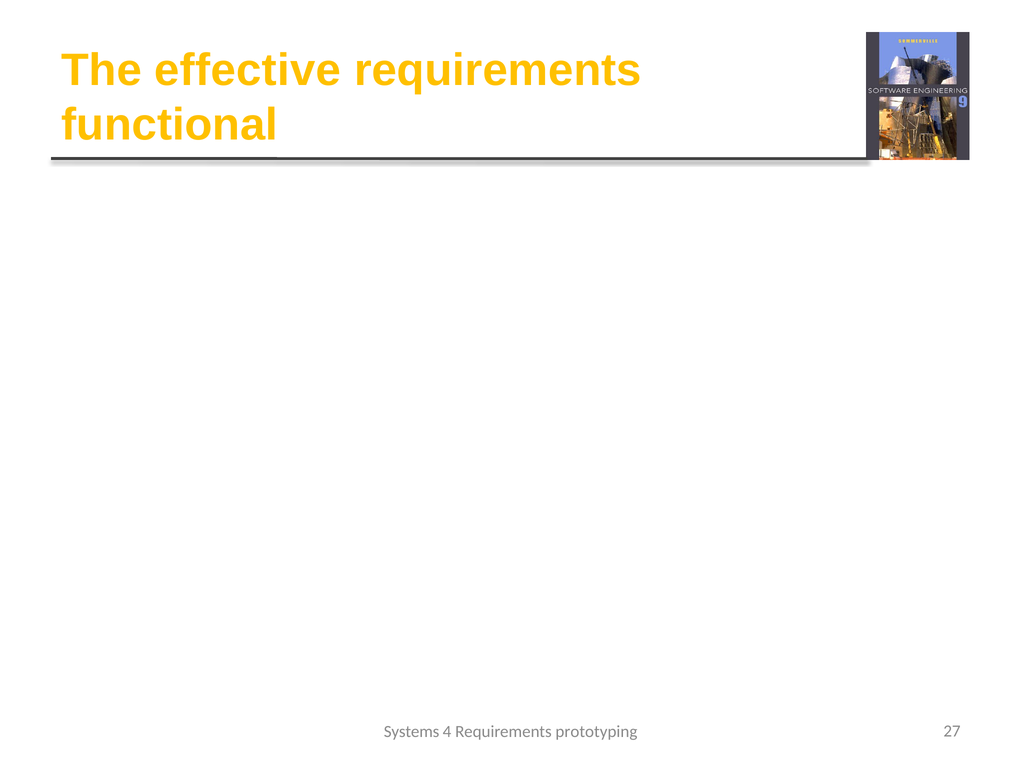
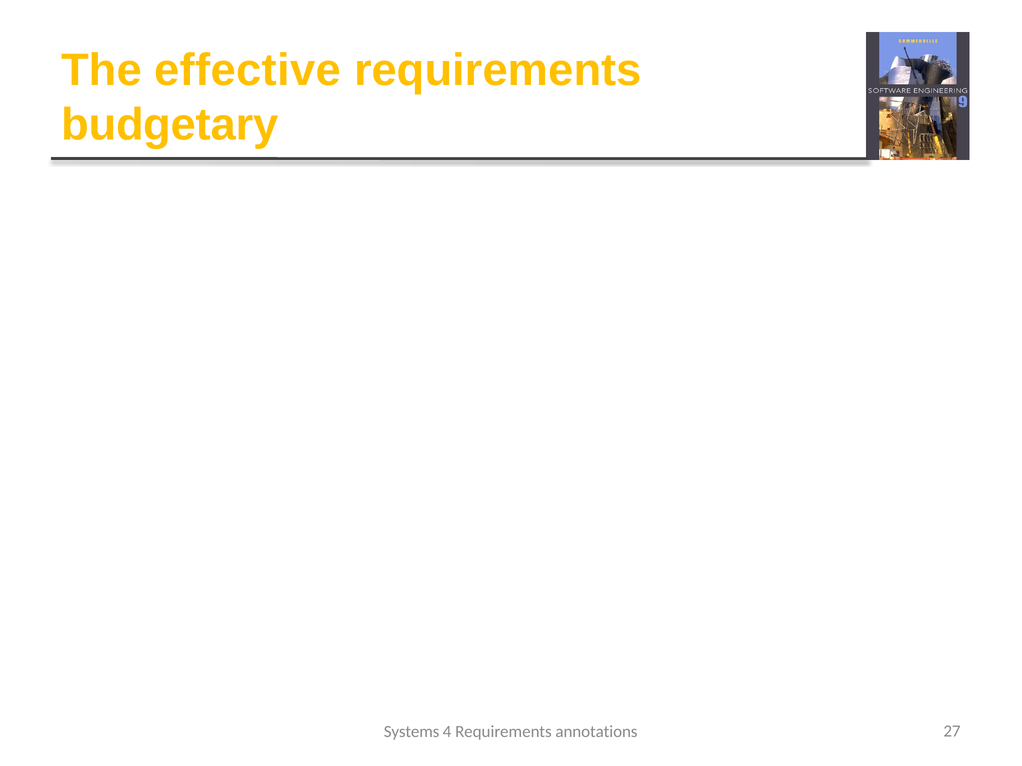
functional: functional -> budgetary
prototyping: prototyping -> annotations
